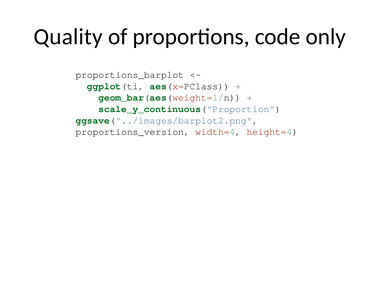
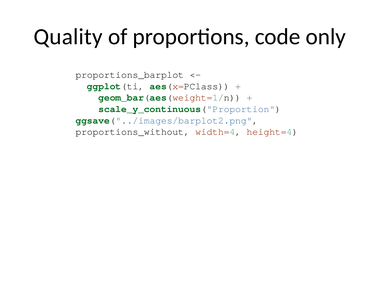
proportions_version: proportions_version -> proportions_without
